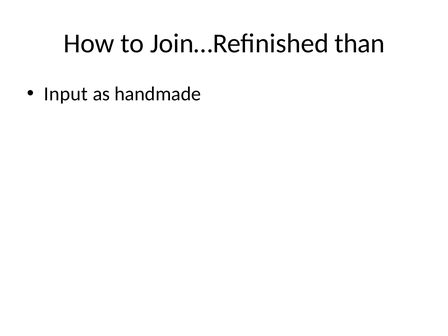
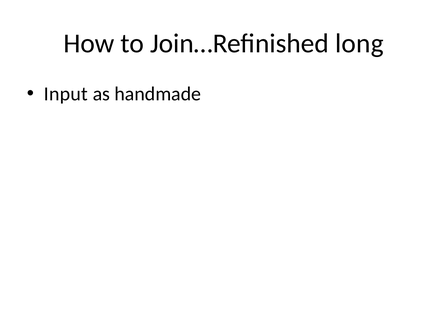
than: than -> long
